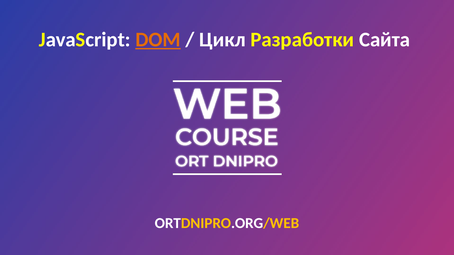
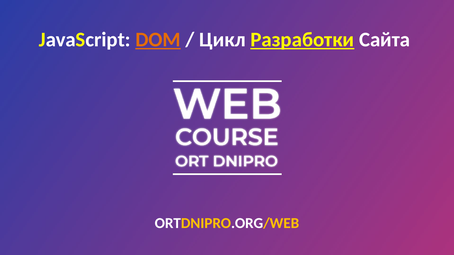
Разработки underline: none -> present
